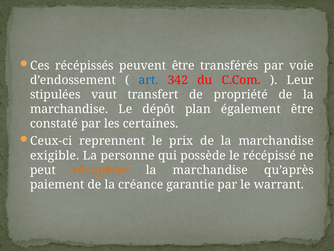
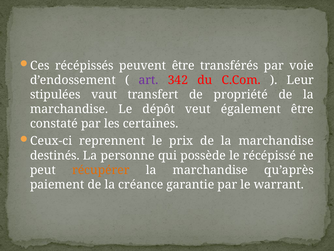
art colour: blue -> purple
plan: plan -> veut
exigible: exigible -> destinés
